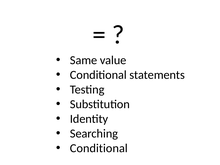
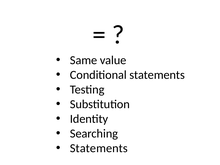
Conditional at (99, 148): Conditional -> Statements
